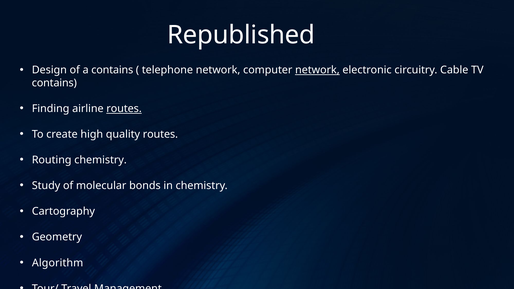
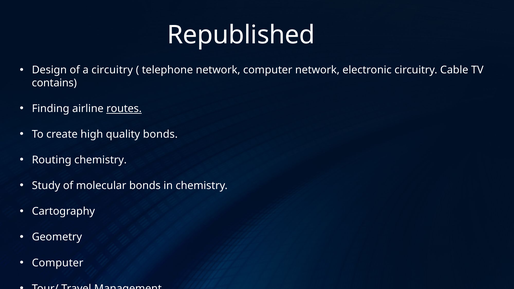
a contains: contains -> circuitry
network at (317, 70) underline: present -> none
quality routes: routes -> bonds
Algorithm at (58, 263): Algorithm -> Computer
